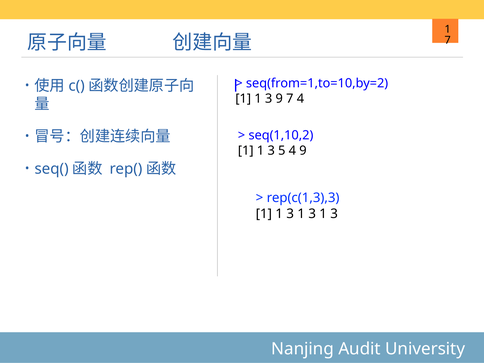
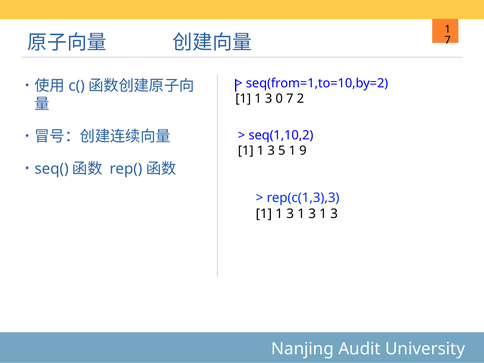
3 9: 9 -> 0
7 4: 4 -> 2
5 4: 4 -> 1
